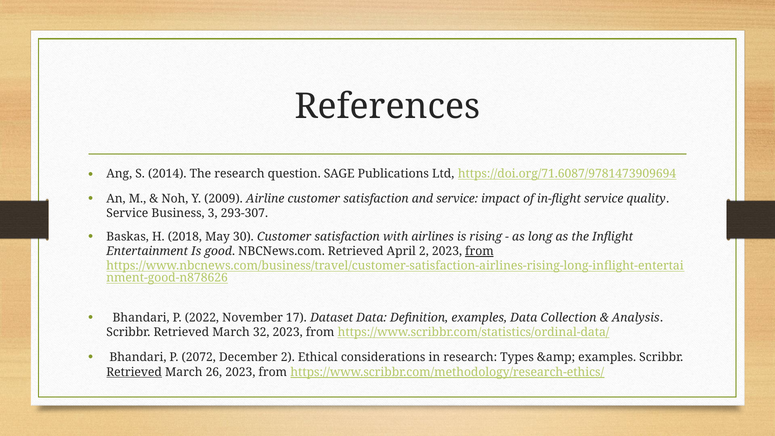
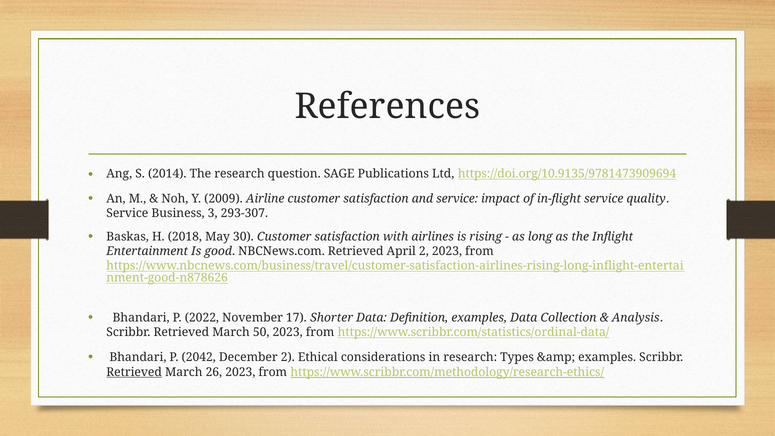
https://doi.org/71.6087/9781473909694: https://doi.org/71.6087/9781473909694 -> https://doi.org/10.9135/9781473909694
from at (479, 251) underline: present -> none
Dataset: Dataset -> Shorter
32: 32 -> 50
2072: 2072 -> 2042
